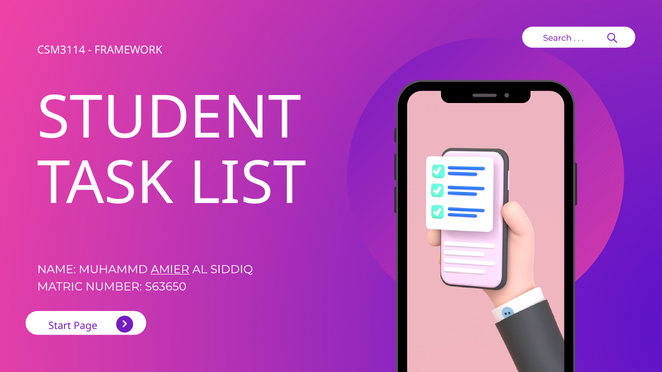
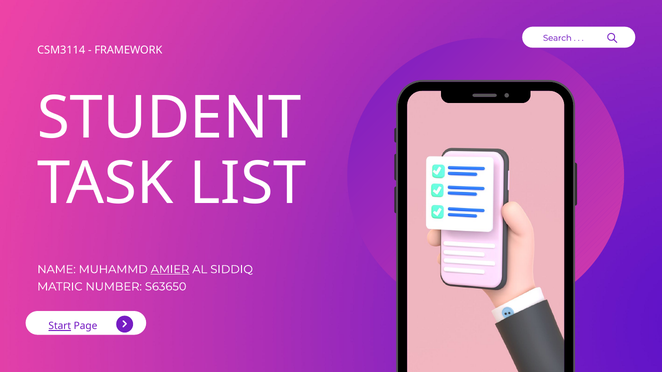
Start underline: none -> present
